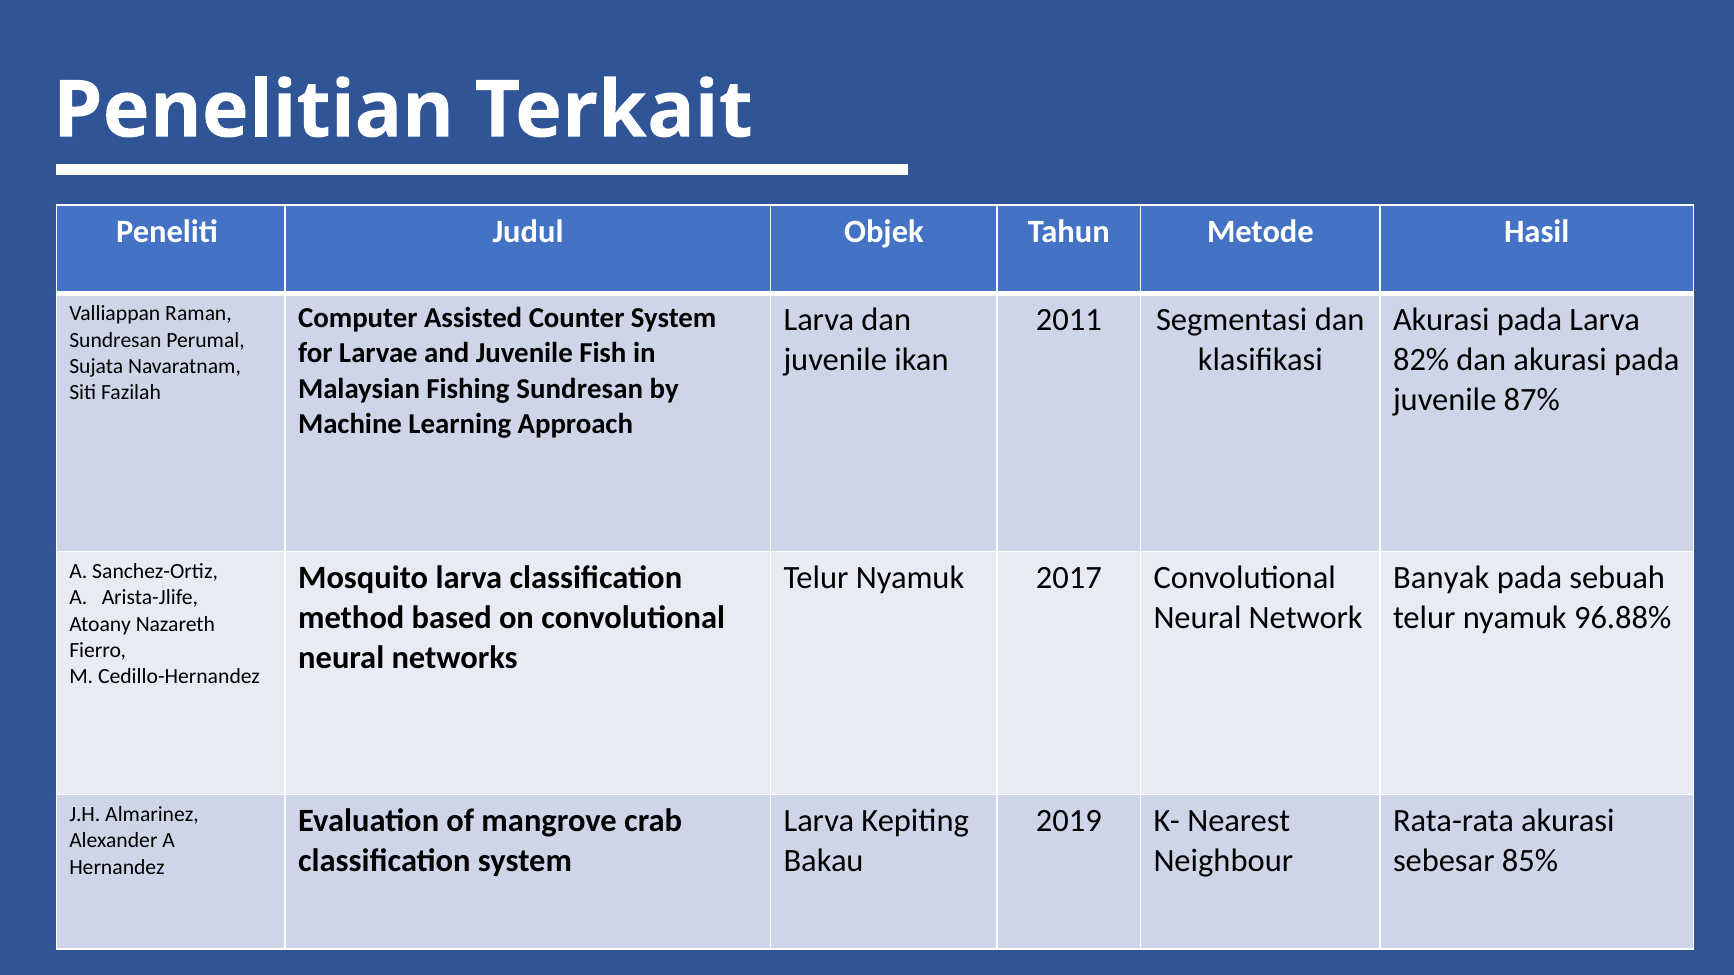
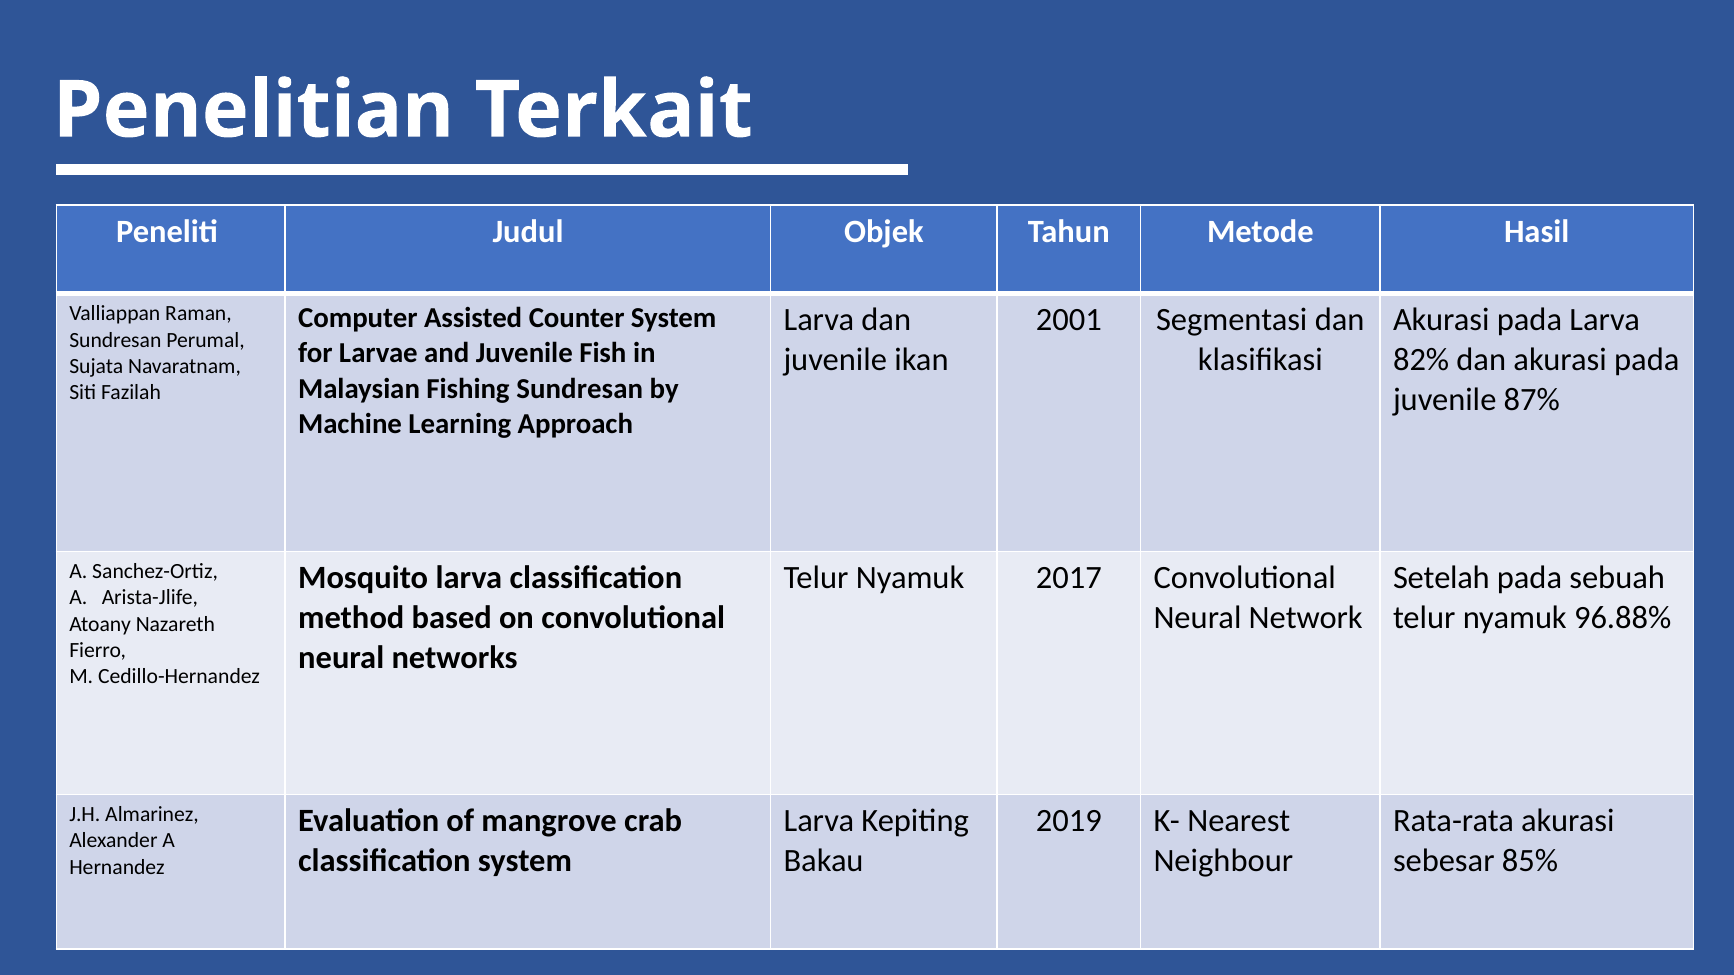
2011: 2011 -> 2001
Banyak: Banyak -> Setelah
